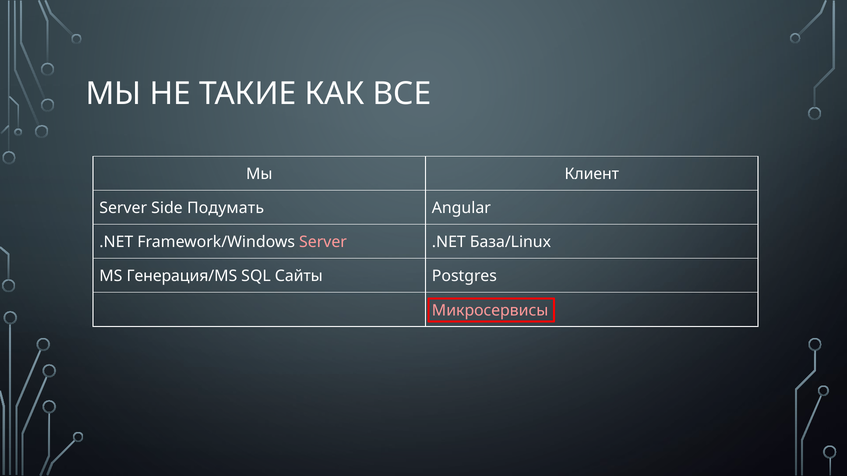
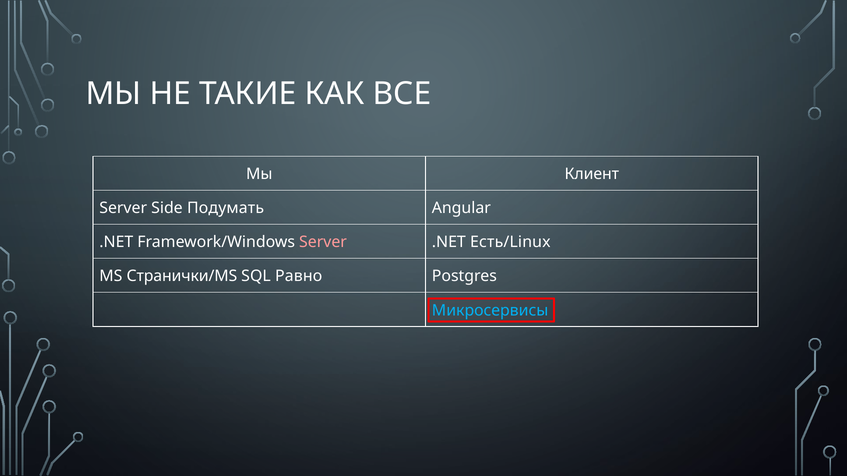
База/Linux: База/Linux -> Есть/Linux
Генерация/MS: Генерация/MS -> Странички/MS
Сайты: Сайты -> Равно
Микросервисы colour: pink -> light blue
